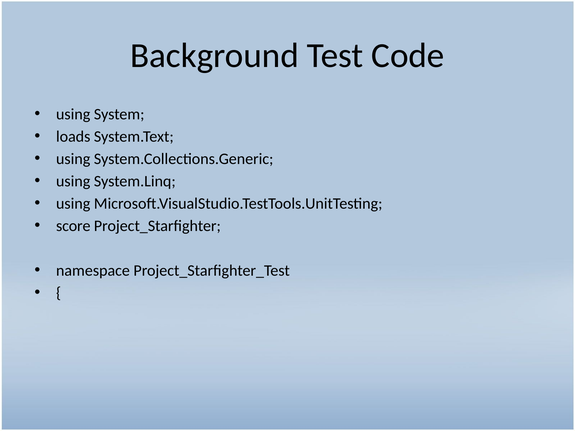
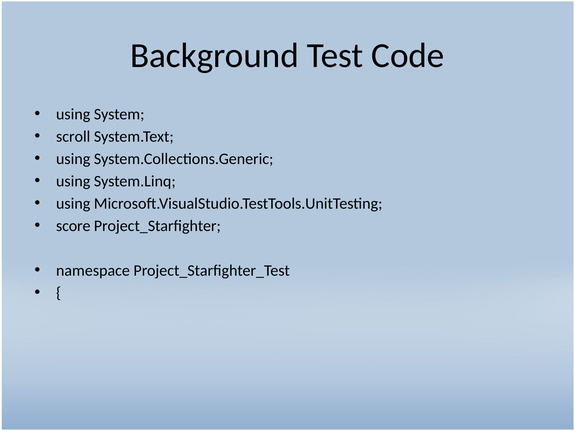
loads: loads -> scroll
